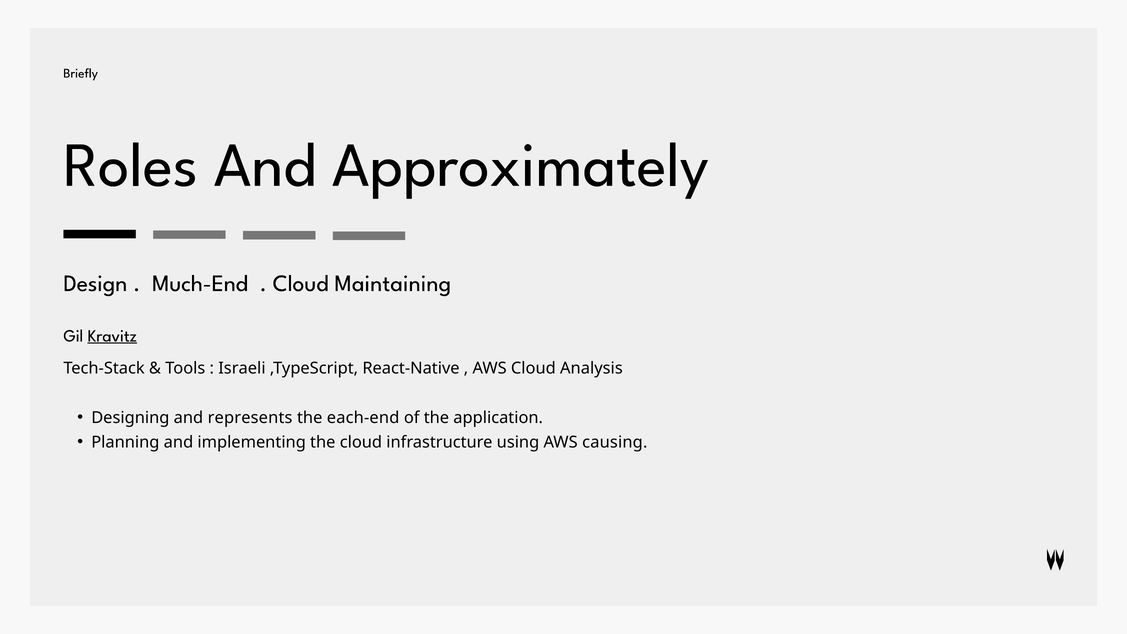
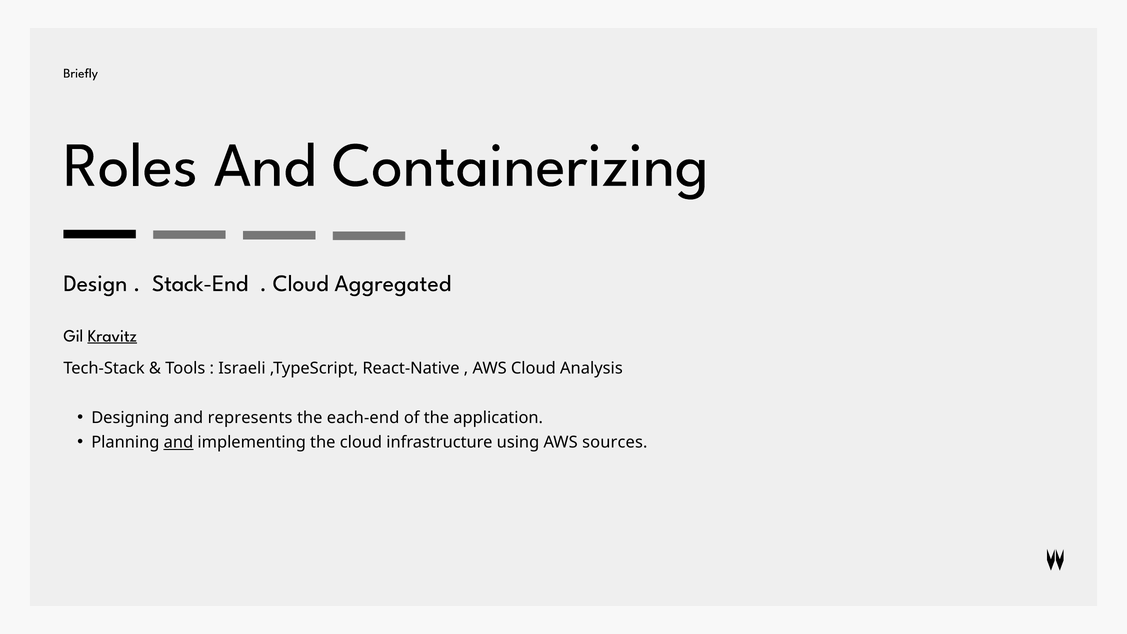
Approximately: Approximately -> Containerizing
Much-End: Much-End -> Stack-End
Maintaining: Maintaining -> Aggregated
and at (178, 442) underline: none -> present
causing: causing -> sources
